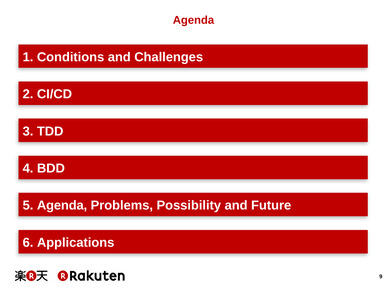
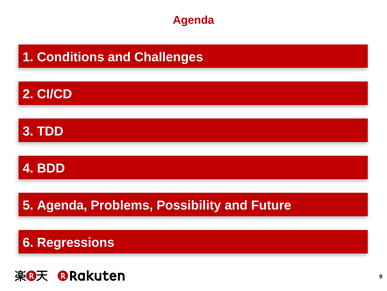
Applications: Applications -> Regressions
